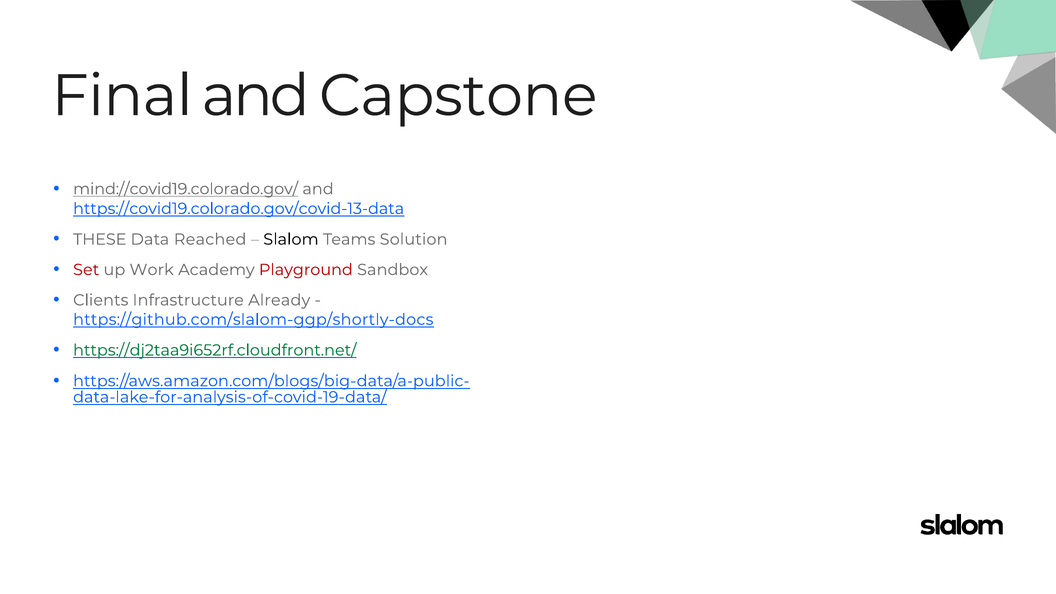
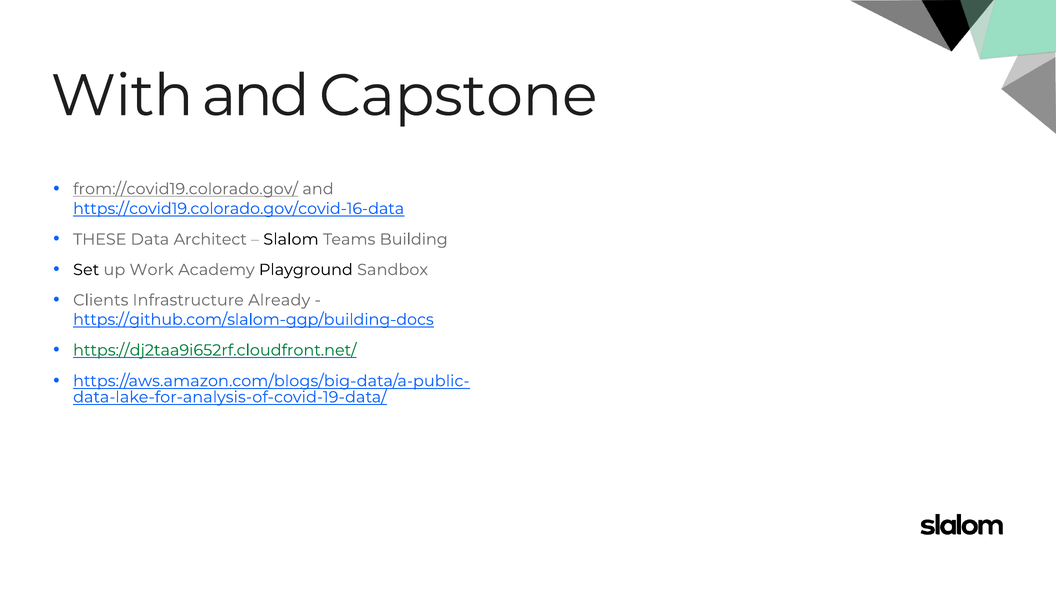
Final: Final -> With
mind://covid19.colorado.gov/: mind://covid19.colorado.gov/ -> from://covid19.colorado.gov/
https://covid19.colorado.gov/covid-13-data: https://covid19.colorado.gov/covid-13-data -> https://covid19.colorado.gov/covid-16-data
Reached: Reached -> Architect
Solution: Solution -> Building
Set colour: red -> black
Playground colour: red -> black
https://github.com/slalom-ggp/shortly-docs: https://github.com/slalom-ggp/shortly-docs -> https://github.com/slalom-ggp/building-docs
